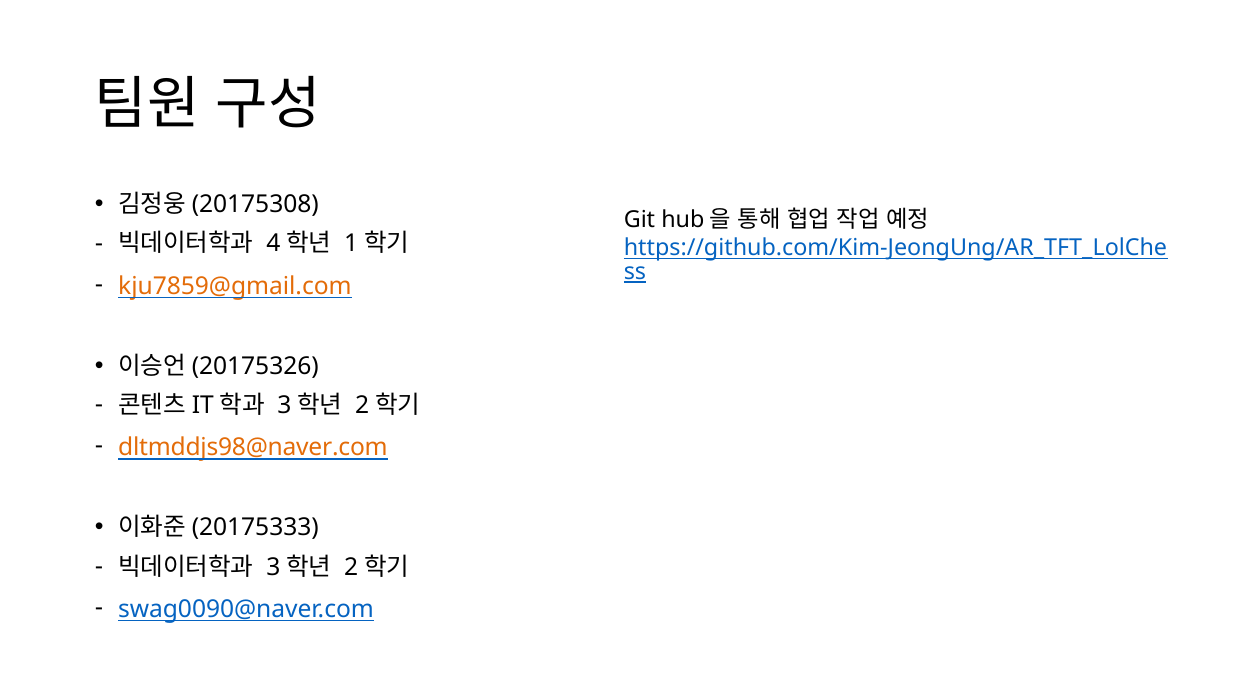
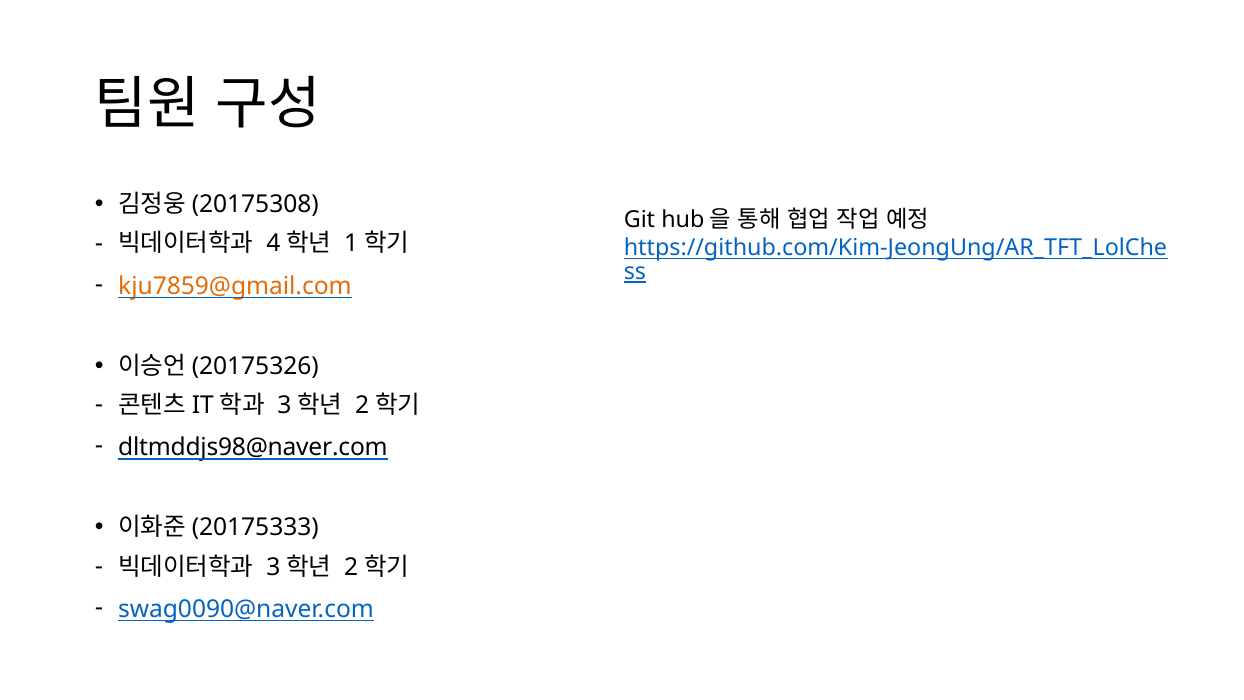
dltmddjs98@naver.com colour: orange -> black
